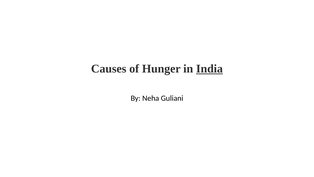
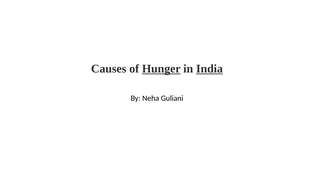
Hunger underline: none -> present
